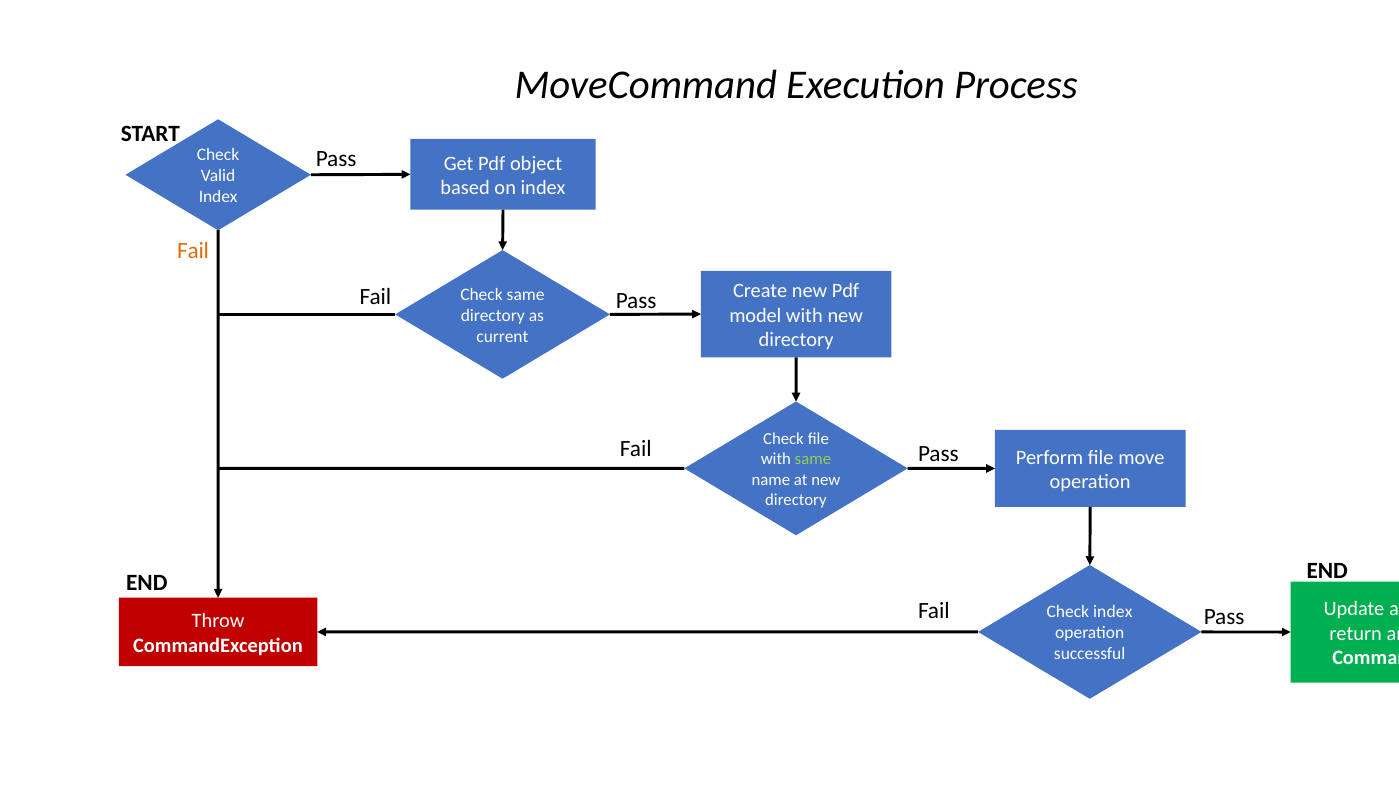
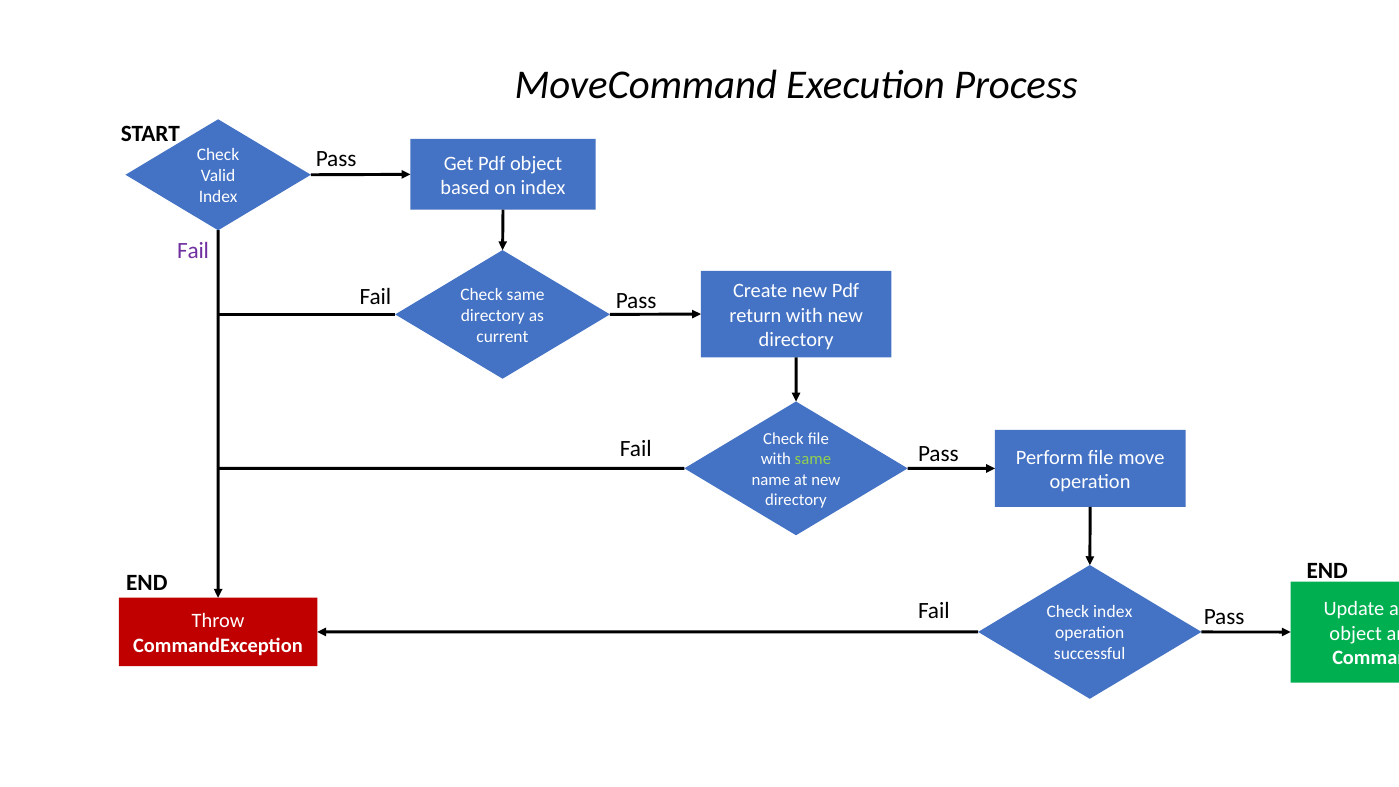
Fail at (193, 250) colour: orange -> purple
model at (755, 315): model -> return
return at (1356, 633): return -> object
